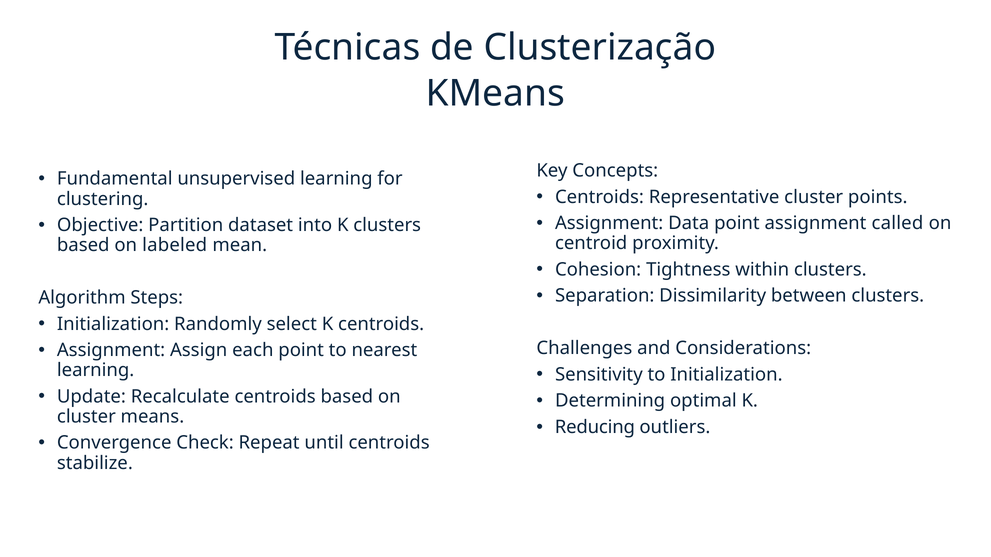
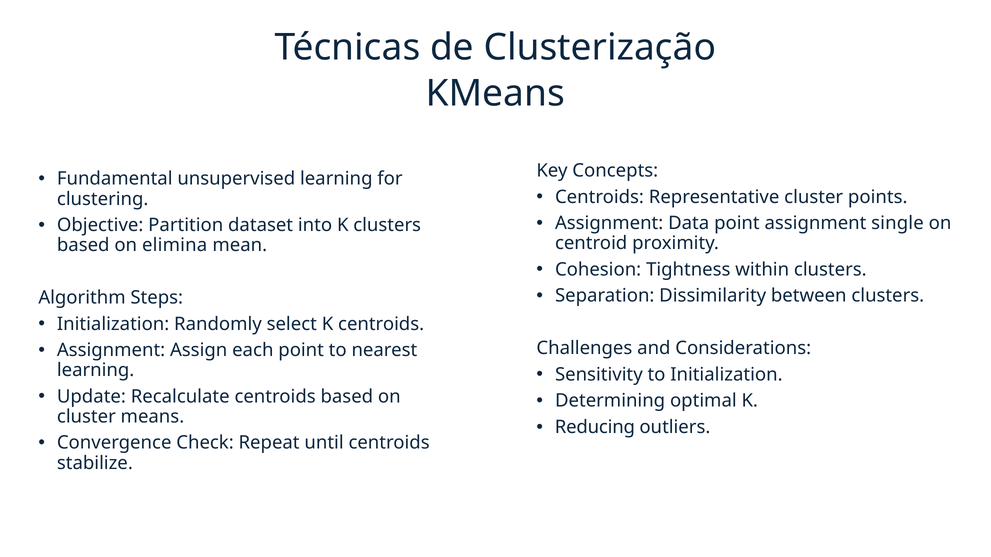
called: called -> single
labeled: labeled -> elimina
